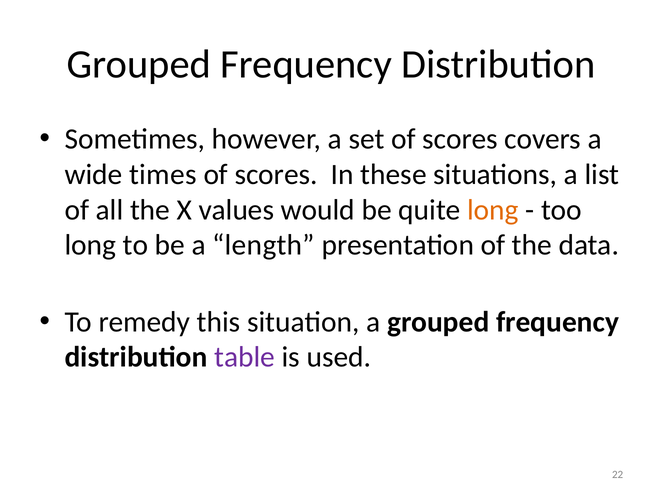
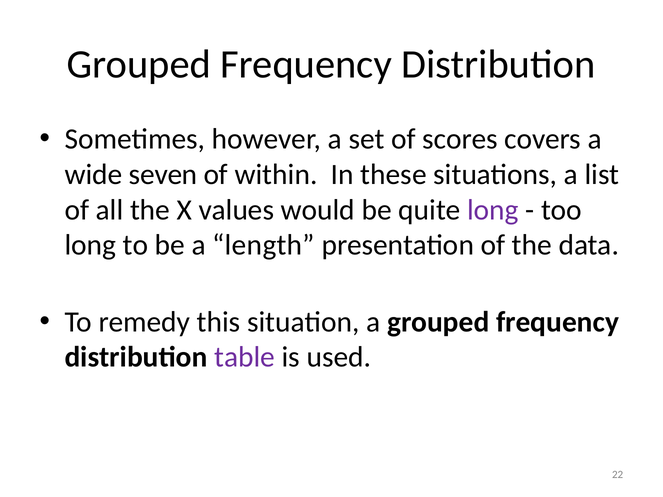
times: times -> seven
scores at (276, 175): scores -> within
long at (493, 210) colour: orange -> purple
